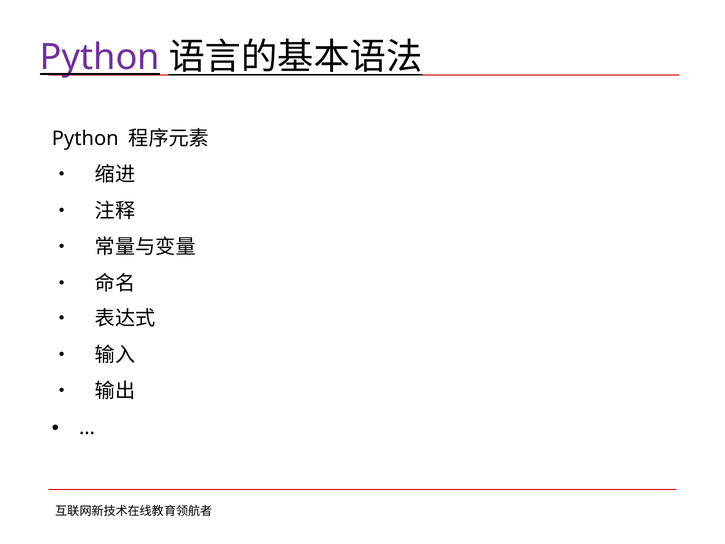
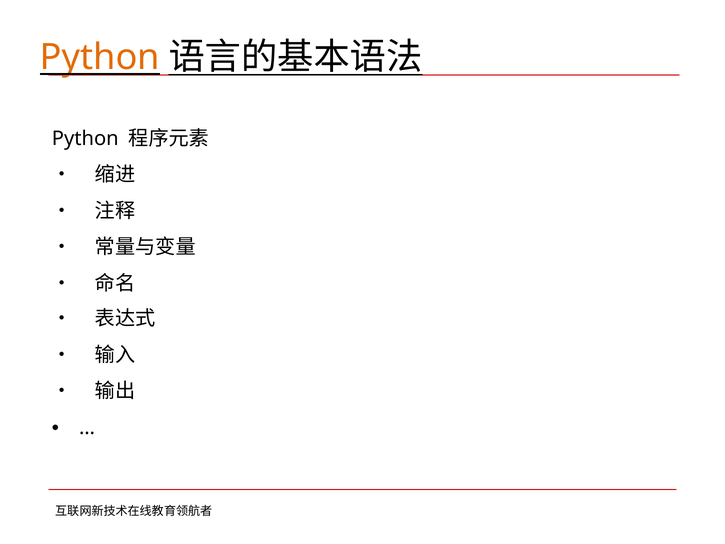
Python at (100, 57) colour: purple -> orange
